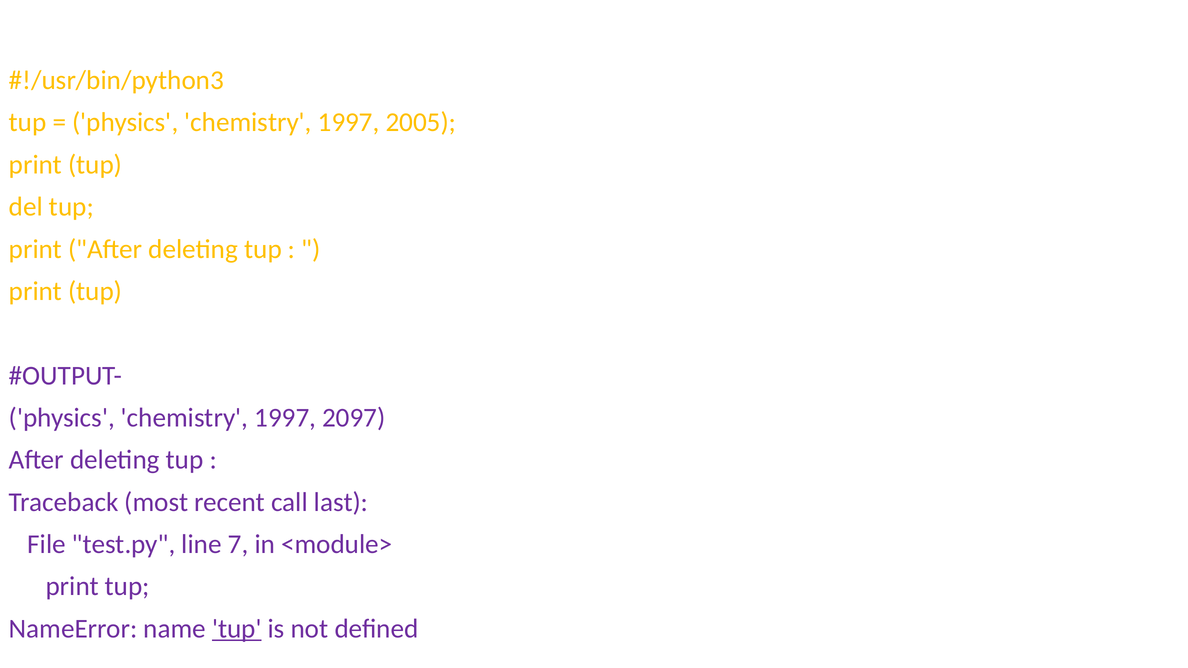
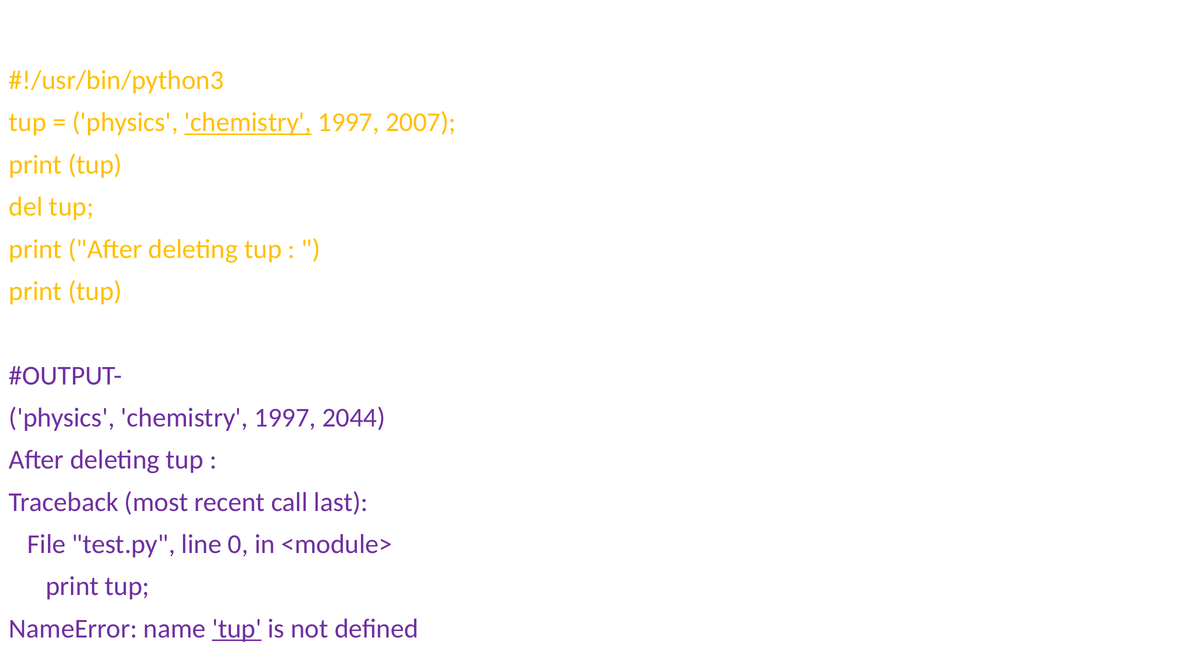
chemistry at (248, 123) underline: none -> present
2005: 2005 -> 2007
2097: 2097 -> 2044
7: 7 -> 0
